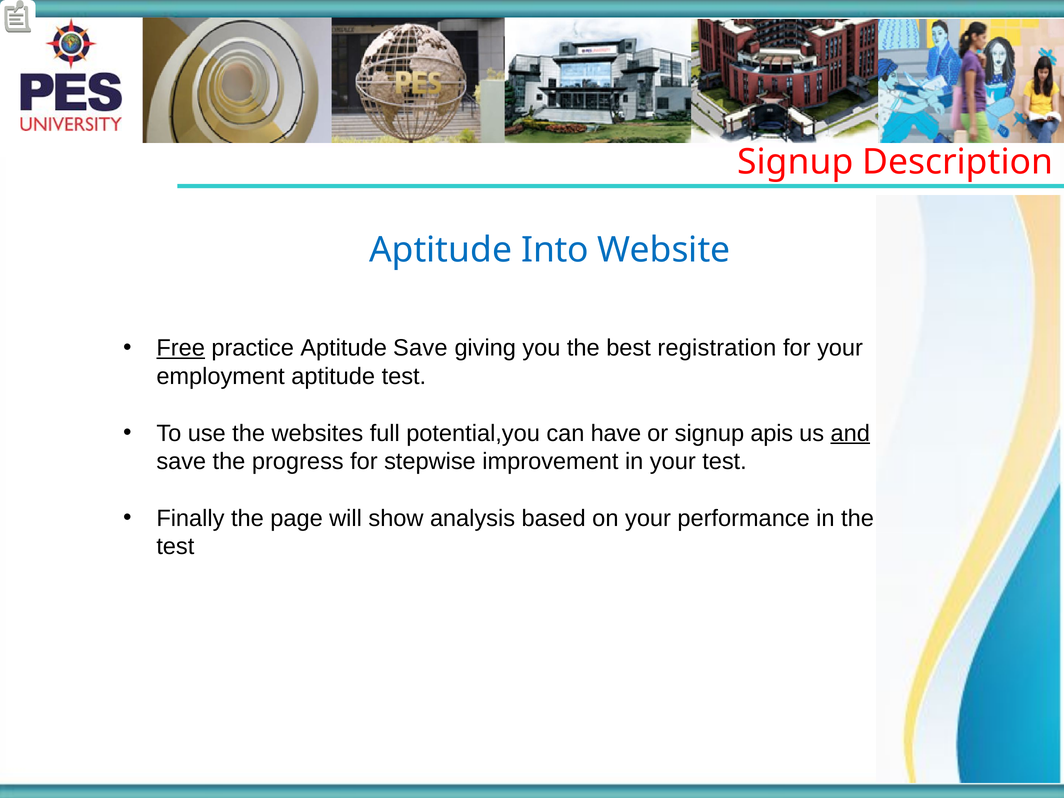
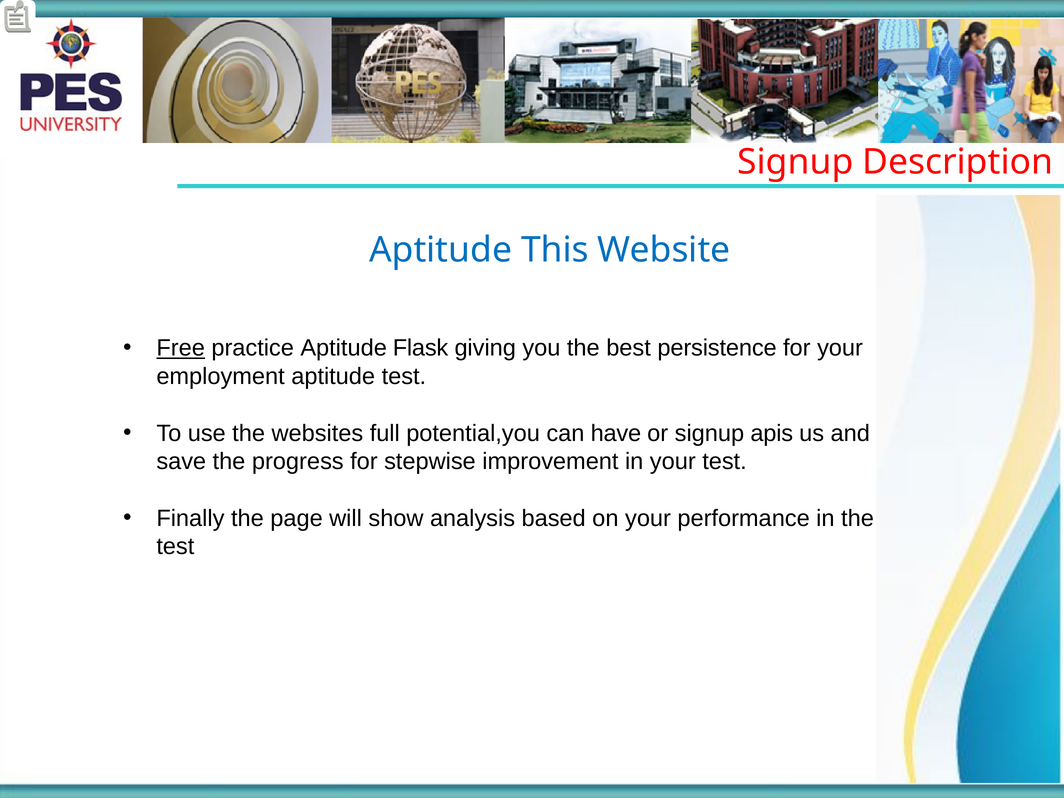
Into: Into -> This
Aptitude Save: Save -> Flask
registration: registration -> persistence
and underline: present -> none
